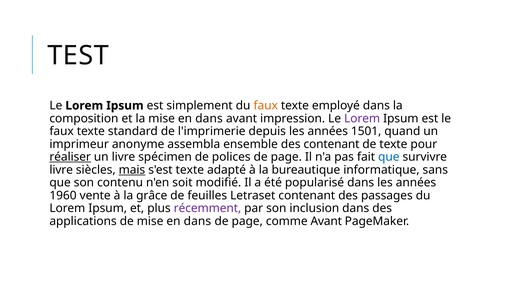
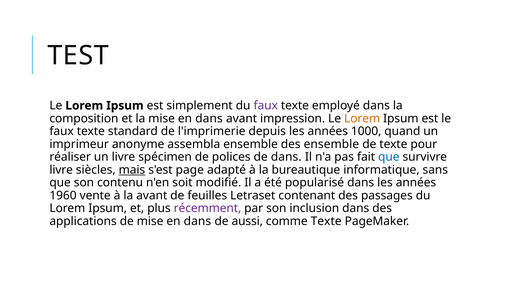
faux at (266, 106) colour: orange -> purple
Lorem at (362, 118) colour: purple -> orange
1501: 1501 -> 1000
des contenant: contenant -> ensemble
réaliser underline: present -> none
polices de page: page -> dans
s'est texte: texte -> page
la grâce: grâce -> avant
page at (247, 221): page -> aussi
comme Avant: Avant -> Texte
